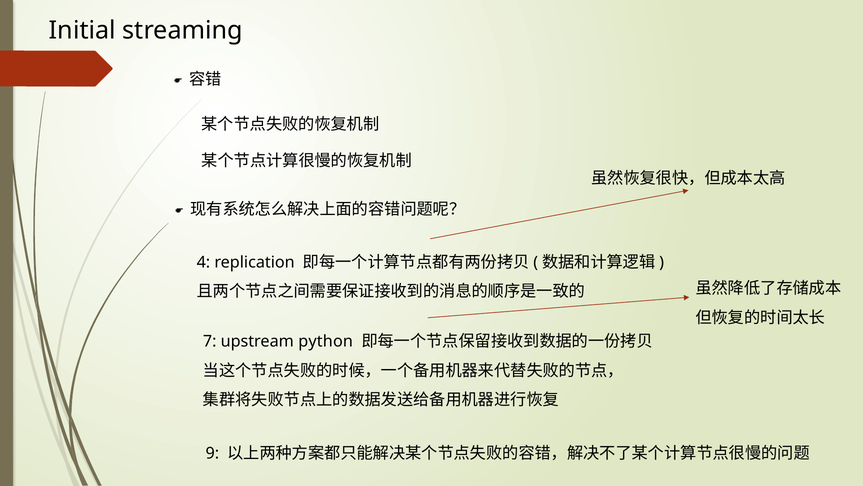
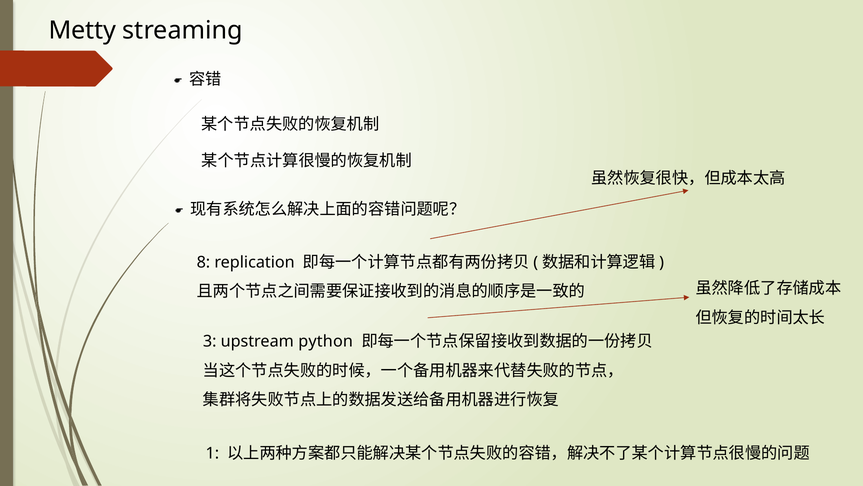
Initial: Initial -> Metty
4: 4 -> 8
7: 7 -> 3
9: 9 -> 1
